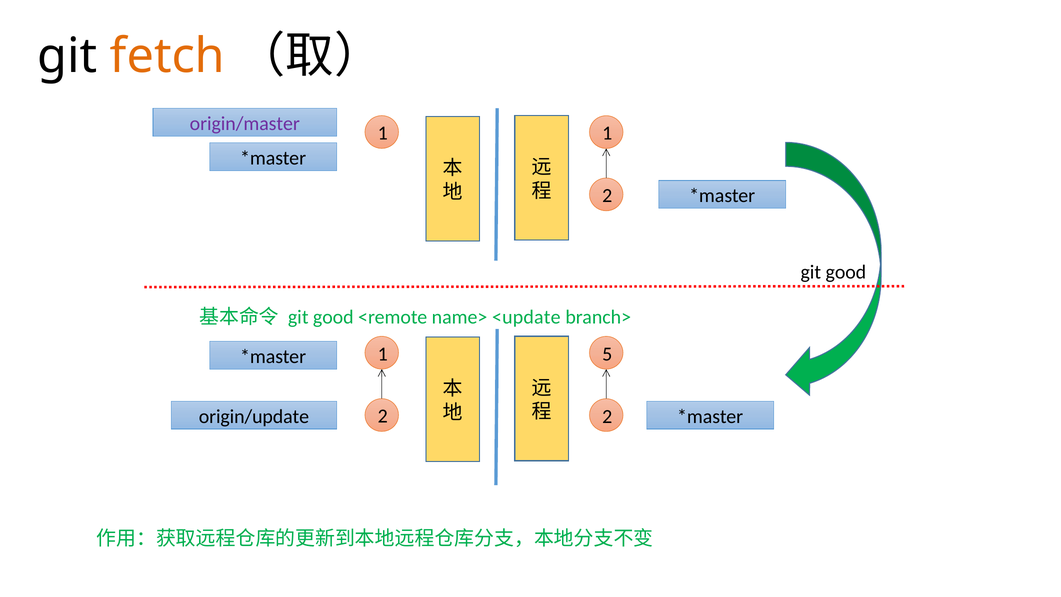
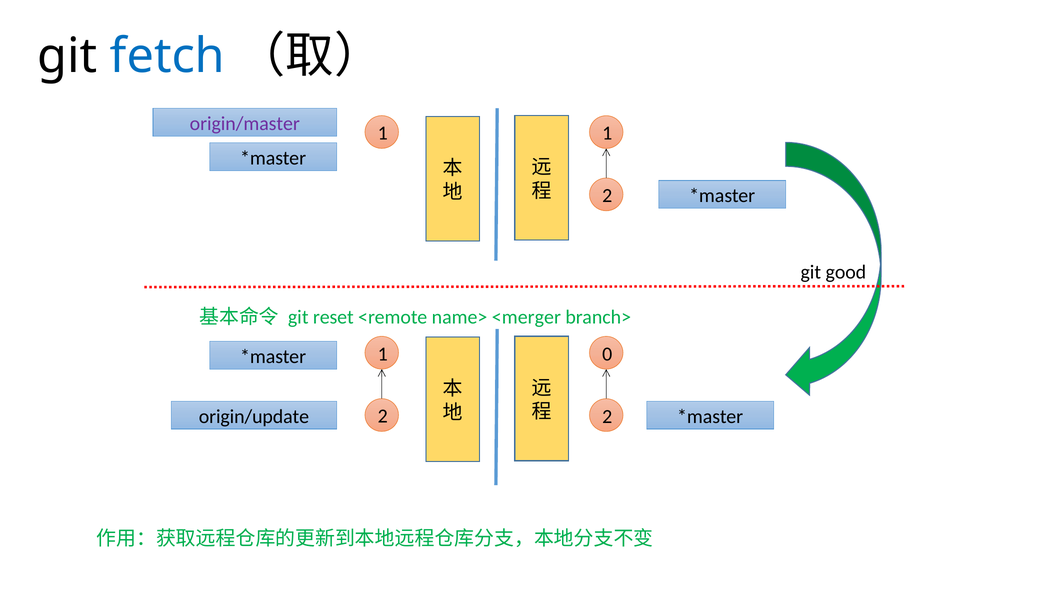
fetch colour: orange -> blue
good at (333, 317): good -> reset
<update: <update -> <merger
5: 5 -> 0
